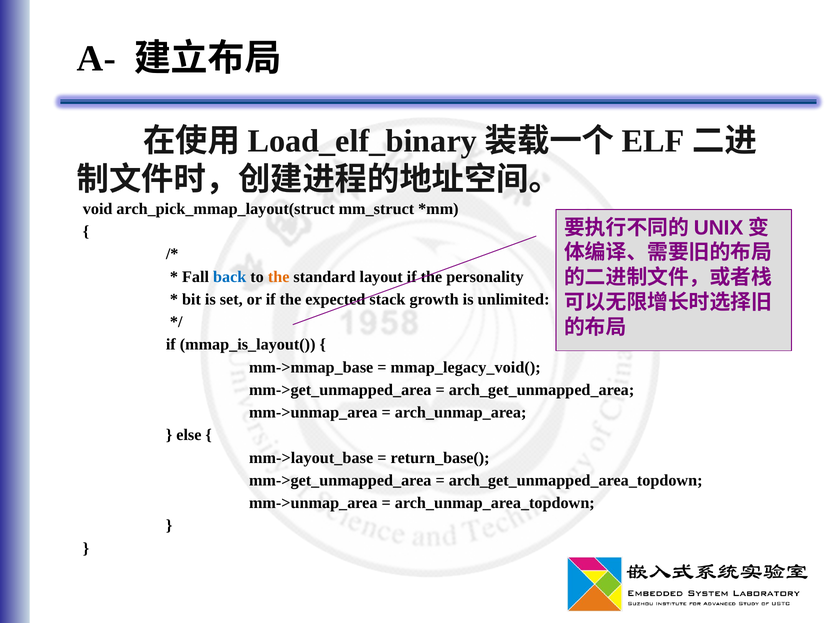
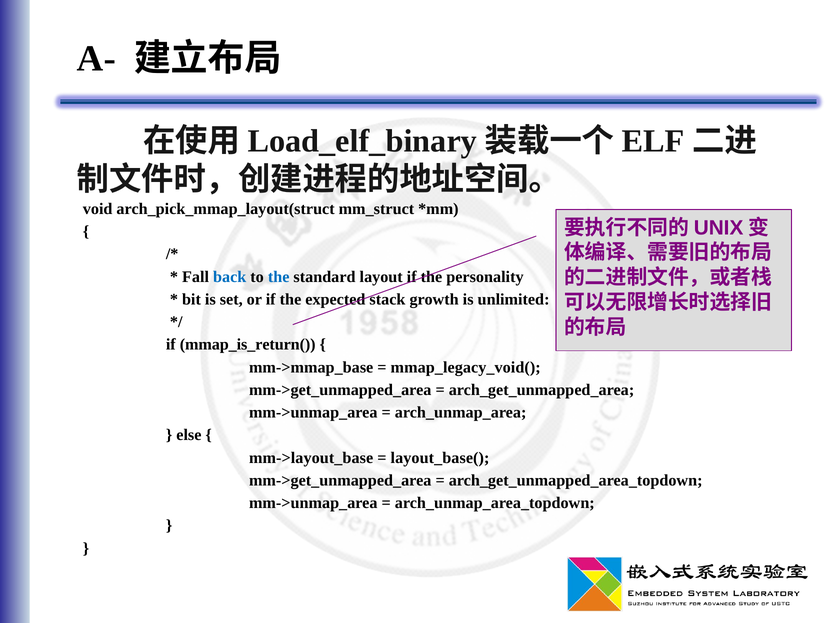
the at (279, 277) colour: orange -> blue
mmap_is_layout(: mmap_is_layout( -> mmap_is_return(
return_base(: return_base( -> layout_base(
